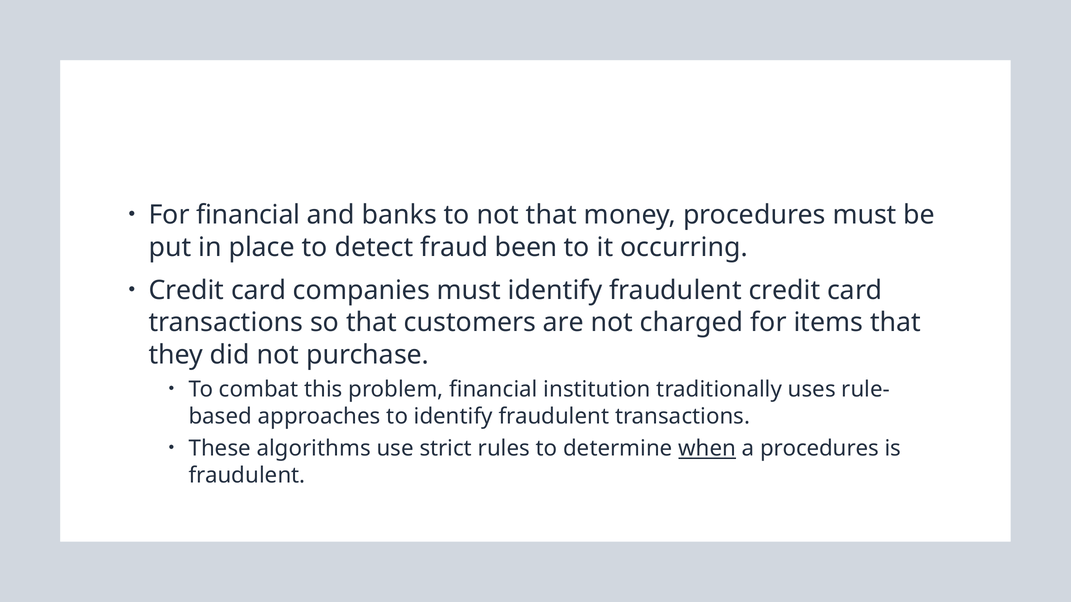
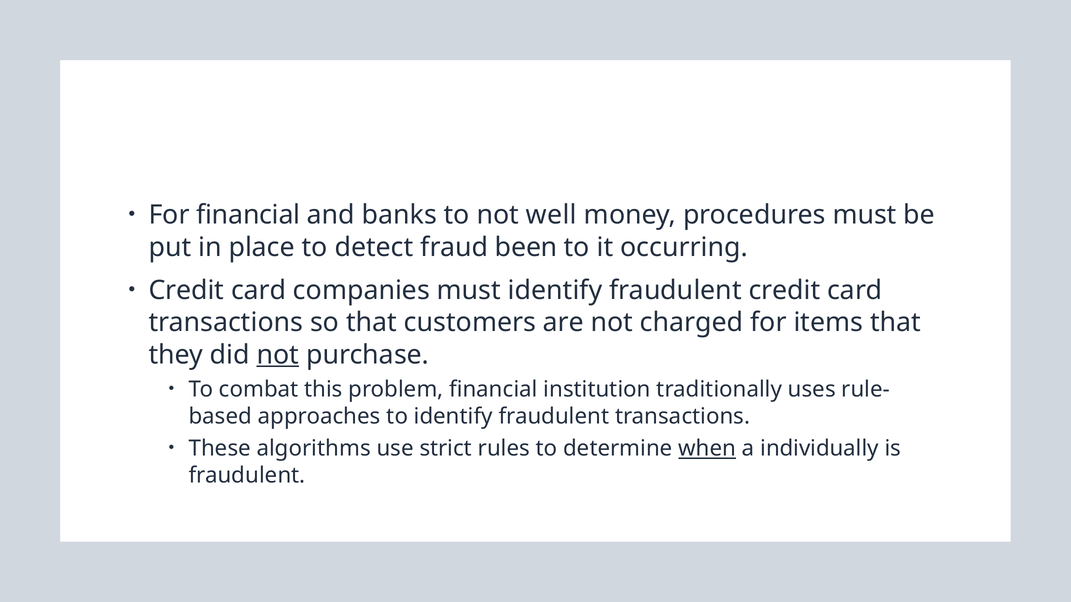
not that: that -> well
not at (278, 355) underline: none -> present
a procedures: procedures -> individually
